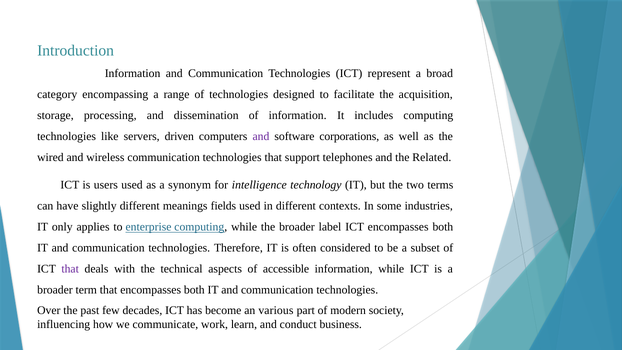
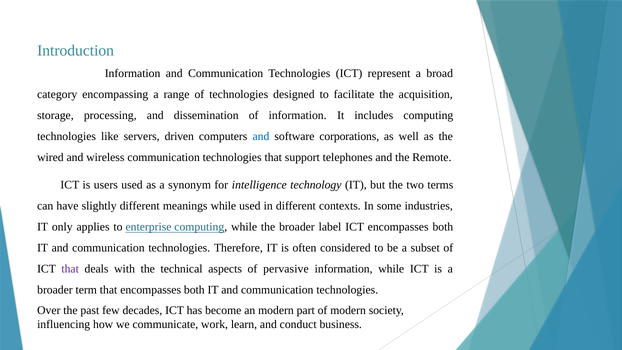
and at (261, 136) colour: purple -> blue
Related: Related -> Remote
meanings fields: fields -> while
accessible: accessible -> pervasive
an various: various -> modern
